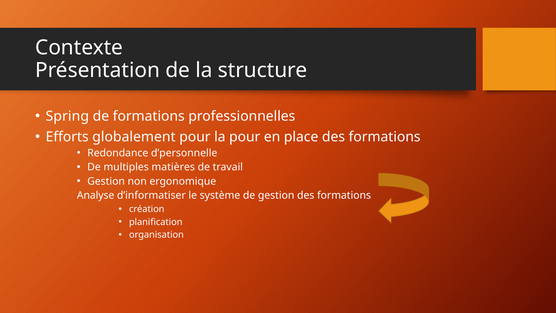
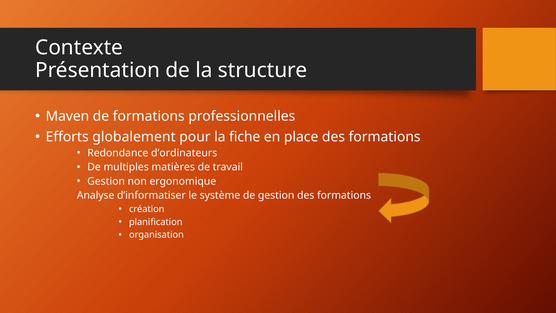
Spring: Spring -> Maven
la pour: pour -> fiche
d’personnelle: d’personnelle -> d’ordinateurs
